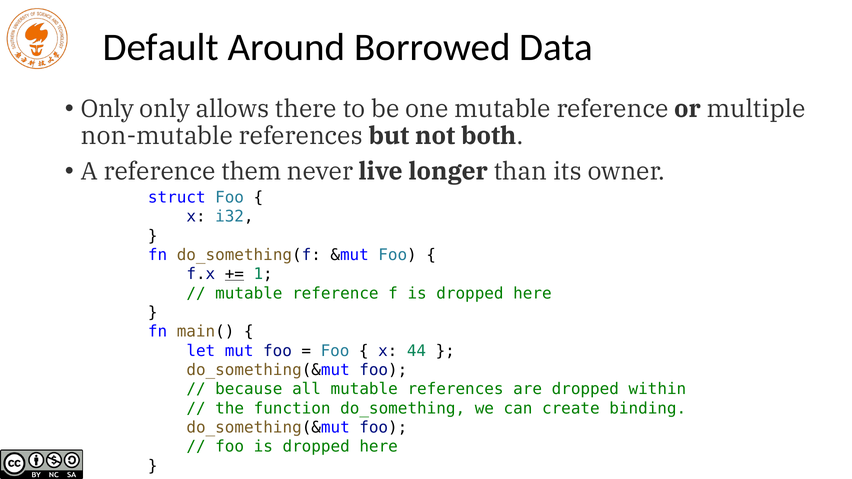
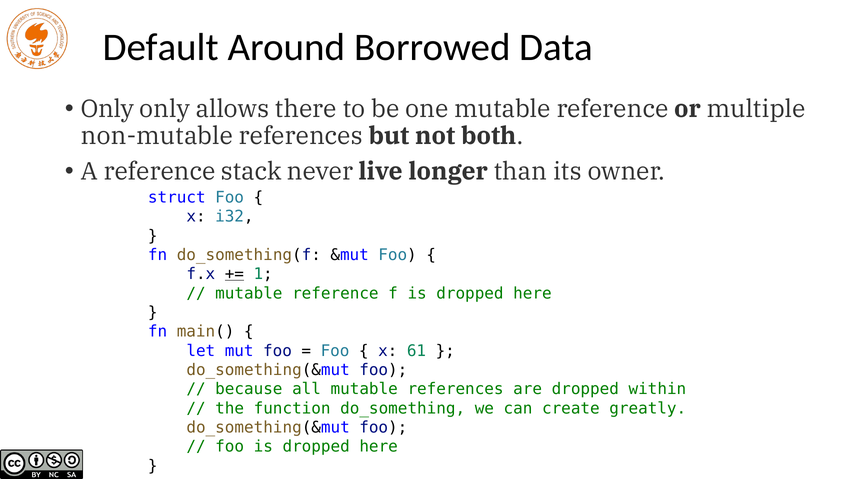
them: them -> stack
44: 44 -> 61
binding: binding -> greatly
